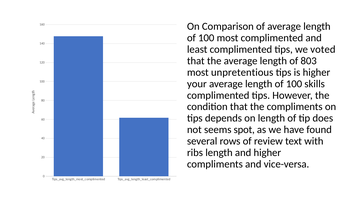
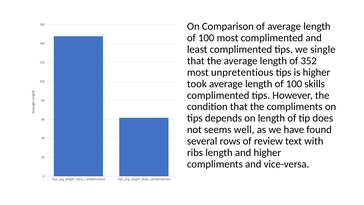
voted: voted -> single
803: 803 -> 352
your: your -> took
spot: spot -> well
